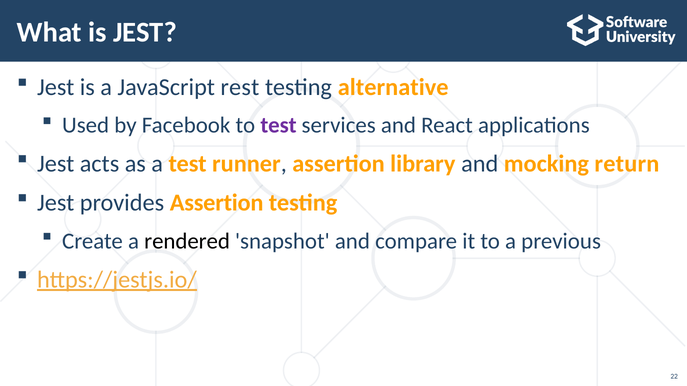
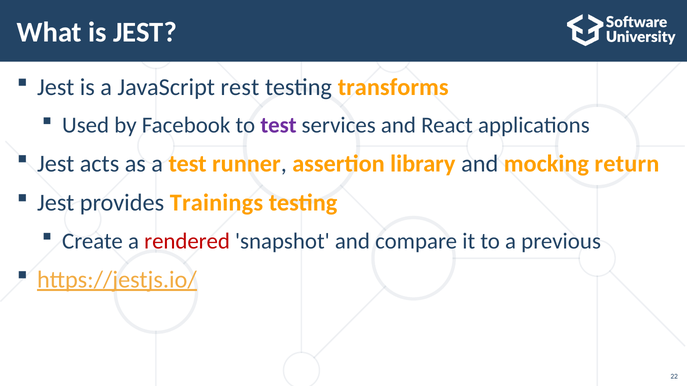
alternative: alternative -> transforms
provides Assertion: Assertion -> Trainings
rendered colour: black -> red
